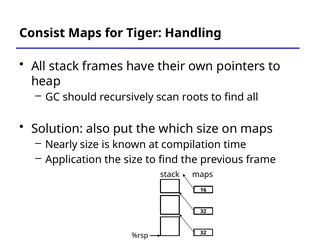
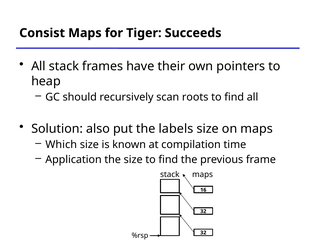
Handling: Handling -> Succeeds
which: which -> labels
Nearly: Nearly -> Which
